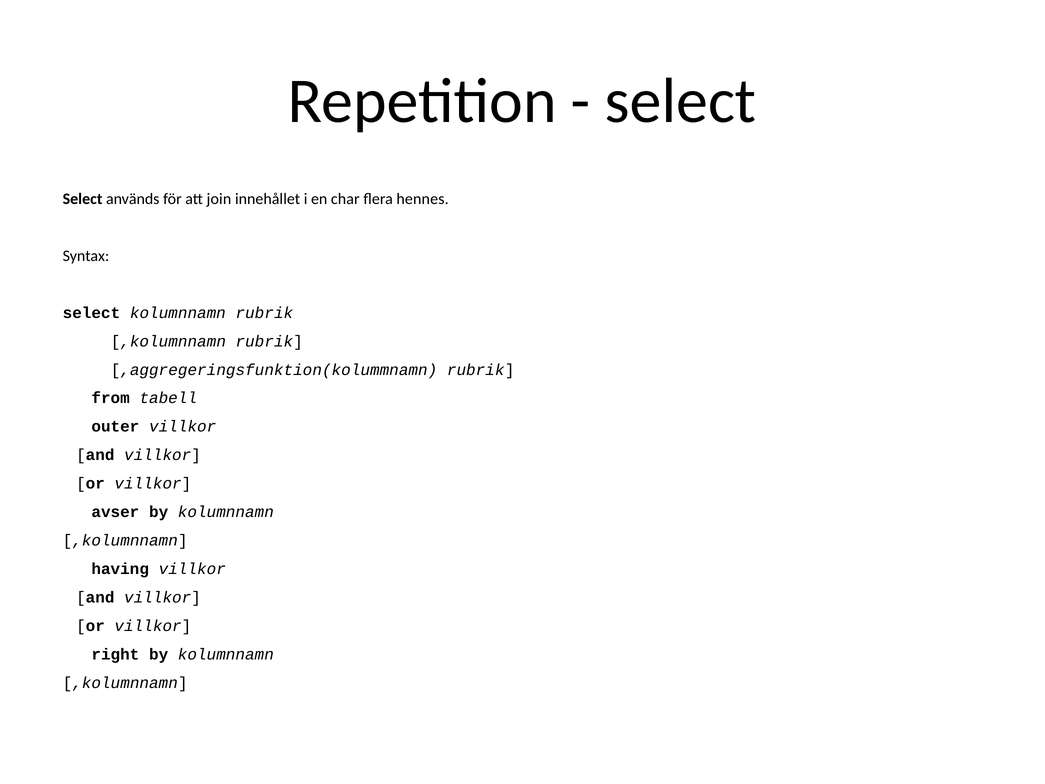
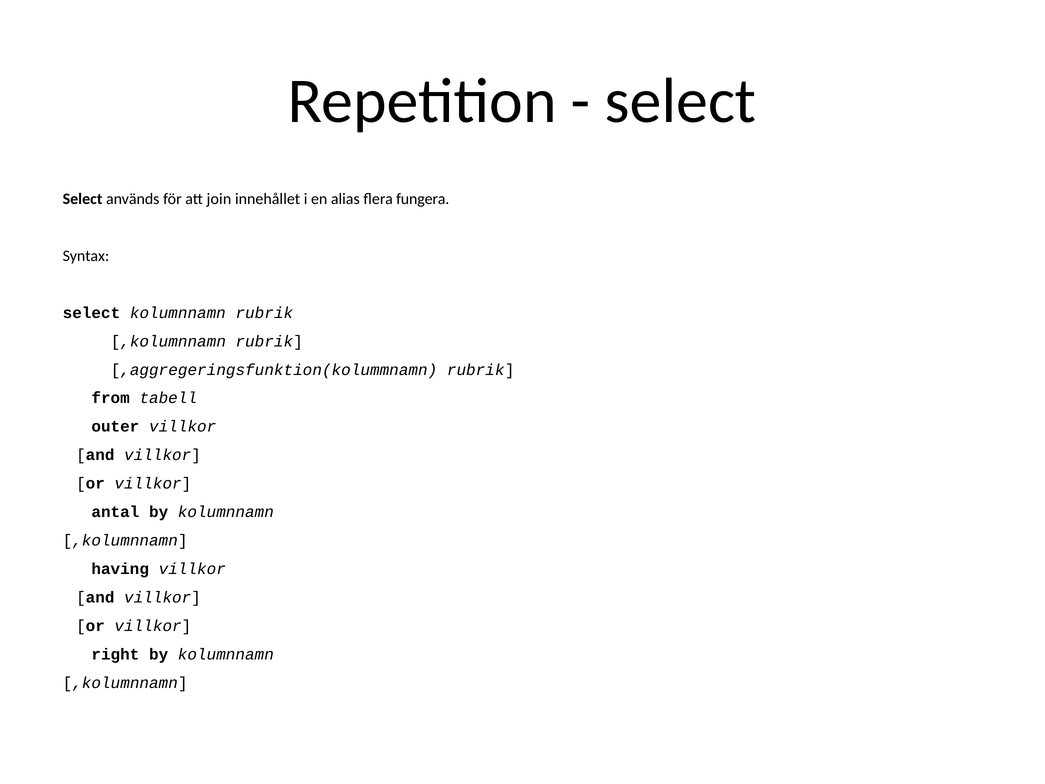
char: char -> alias
hennes: hennes -> fungera
avser: avser -> antal
